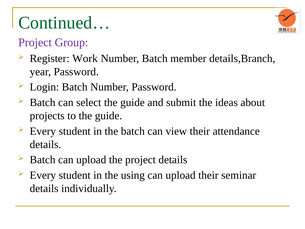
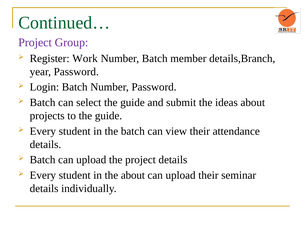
the using: using -> about
